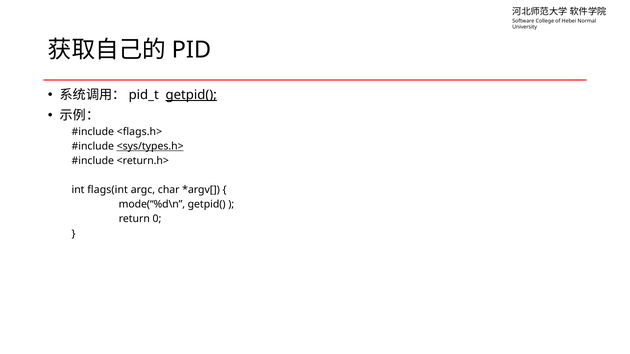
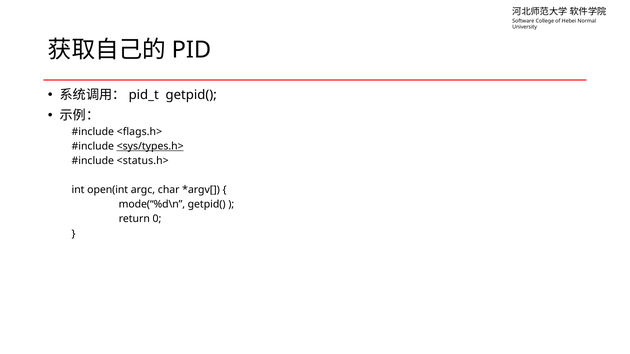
getpid( at (191, 95) underline: present -> none
<return.h>: <return.h> -> <status.h>
flags(int: flags(int -> open(int
